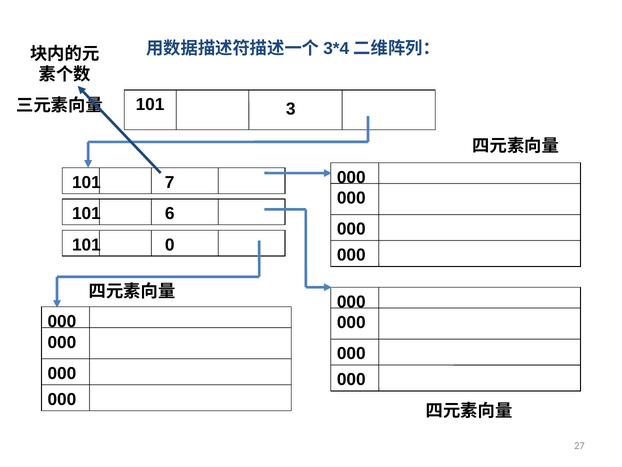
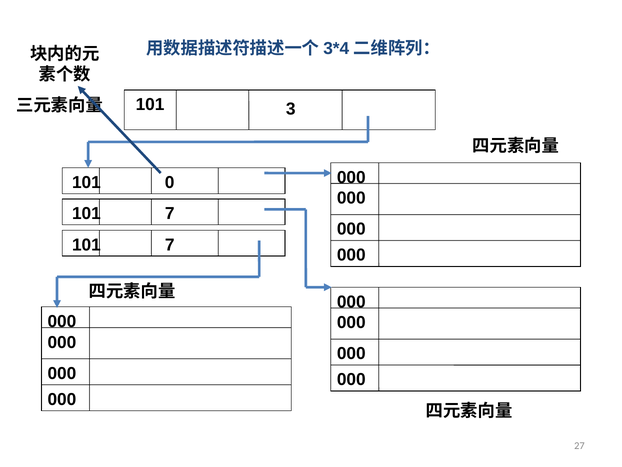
7: 7 -> 0
6 at (170, 213): 6 -> 7
0 at (170, 245): 0 -> 7
